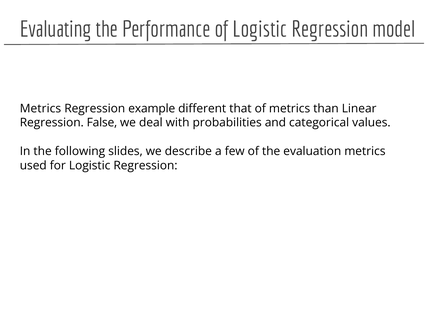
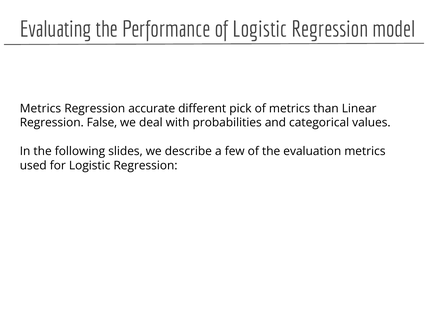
example: example -> accurate
that: that -> pick
